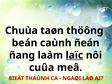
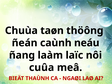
beán: beán -> ñeán
ñeán: ñeán -> neáu
laïc underline: present -> none
